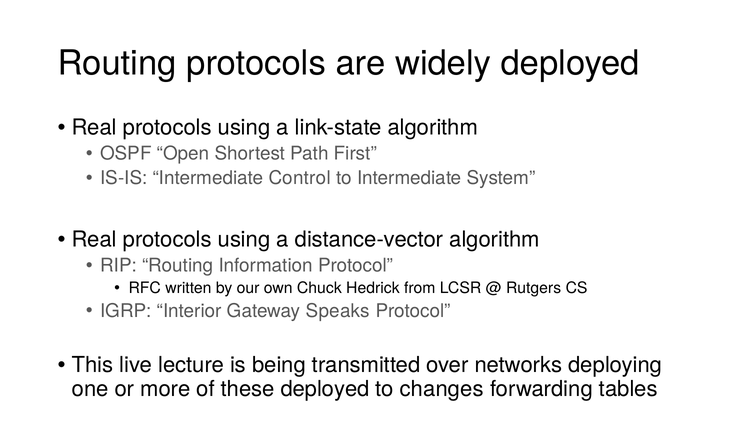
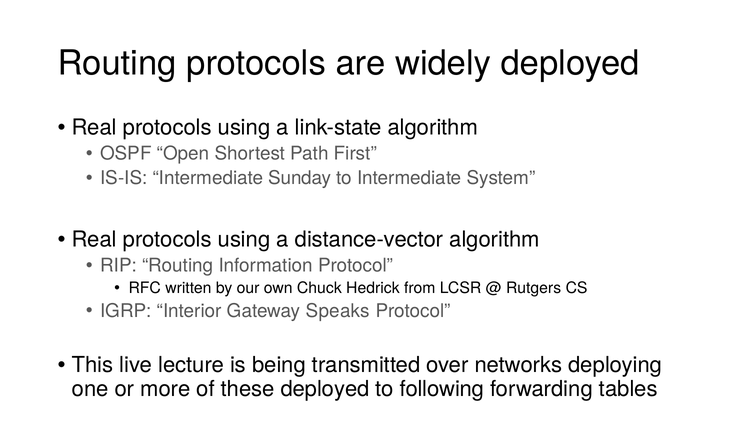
Control: Control -> Sunday
changes: changes -> following
